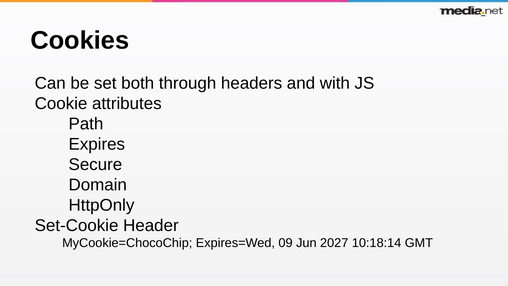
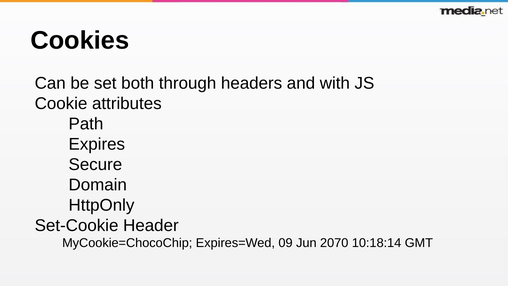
2027: 2027 -> 2070
